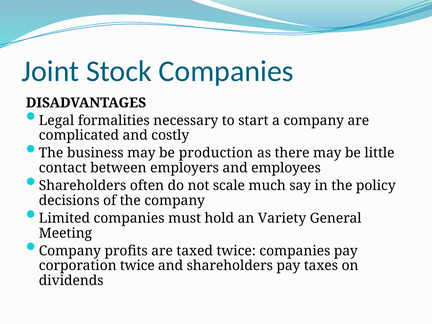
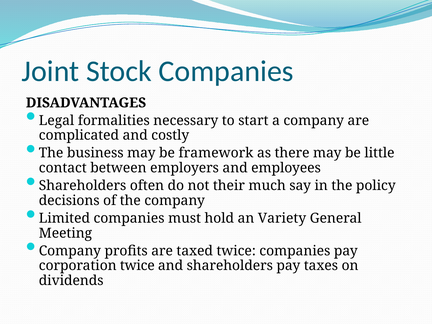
production: production -> framework
scale: scale -> their
